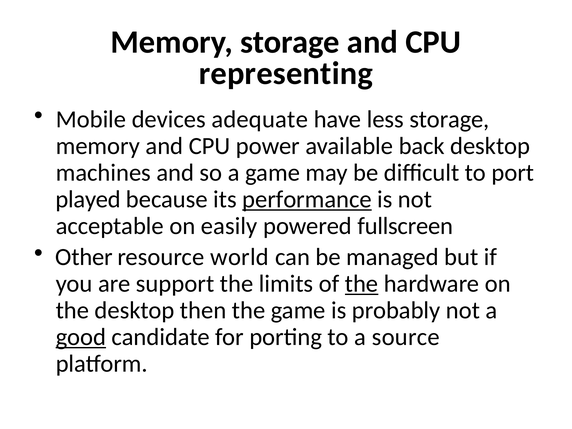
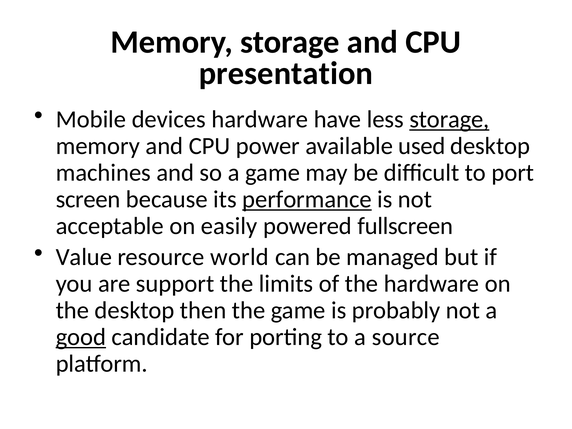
representing: representing -> presentation
devices adequate: adequate -> hardware
storage at (449, 119) underline: none -> present
back: back -> used
played: played -> screen
Other: Other -> Value
the at (362, 284) underline: present -> none
